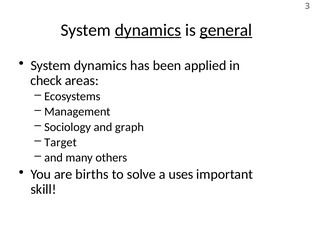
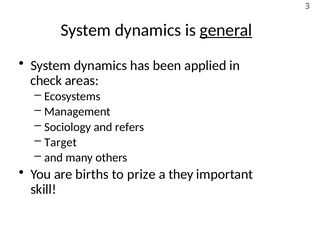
dynamics at (148, 30) underline: present -> none
graph: graph -> refers
solve: solve -> prize
uses: uses -> they
